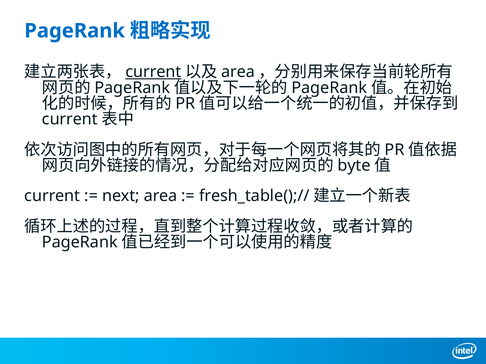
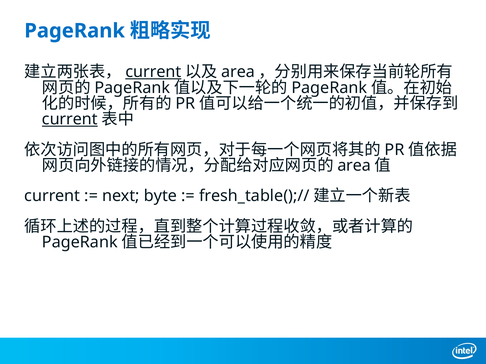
current at (70, 119) underline: none -> present
byte at (354, 166): byte -> area
next area: area -> byte
